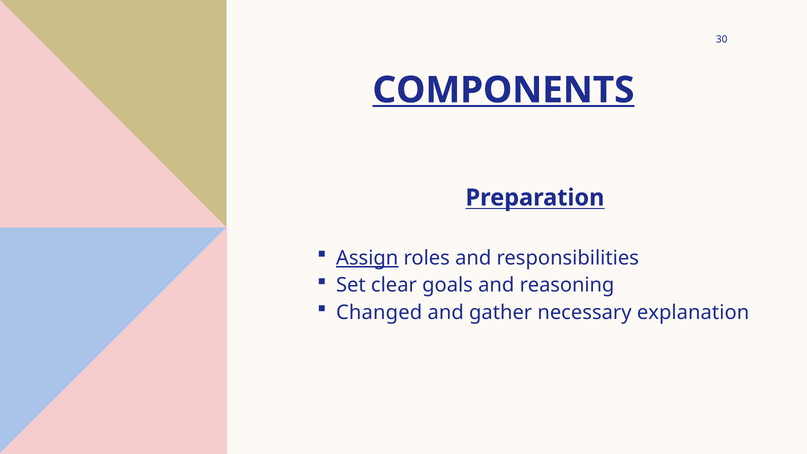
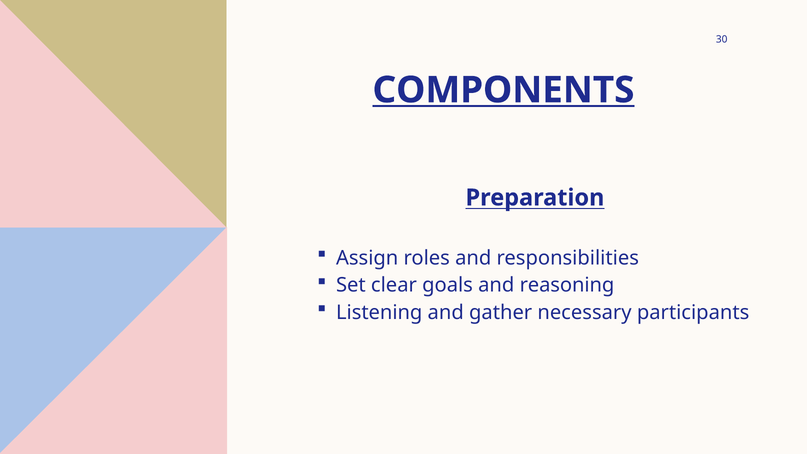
Assign underline: present -> none
Changed: Changed -> Listening
explanation: explanation -> participants
